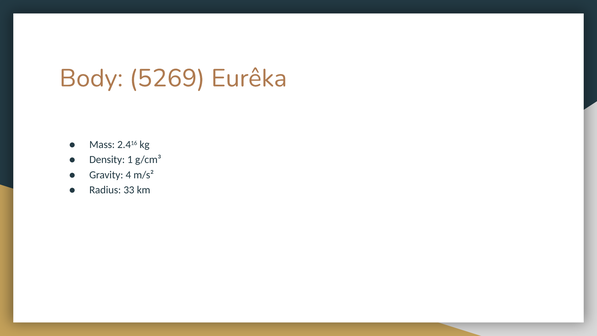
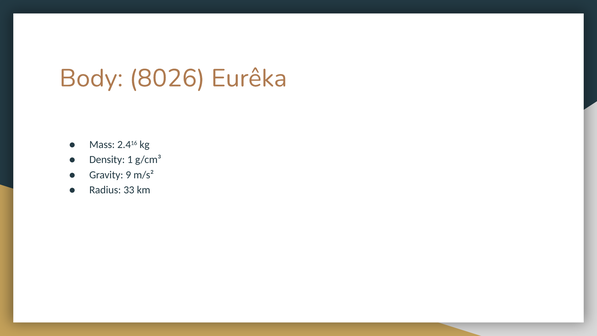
5269: 5269 -> 8026
4: 4 -> 9
